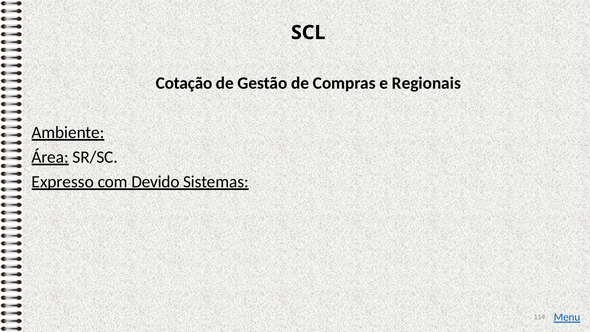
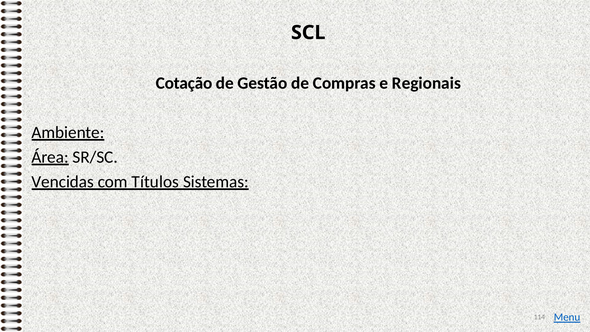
Expresso: Expresso -> Vencidas
Devido: Devido -> Títulos
